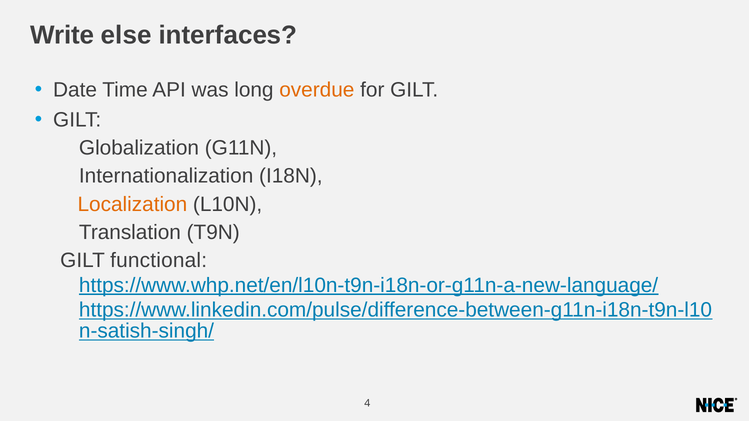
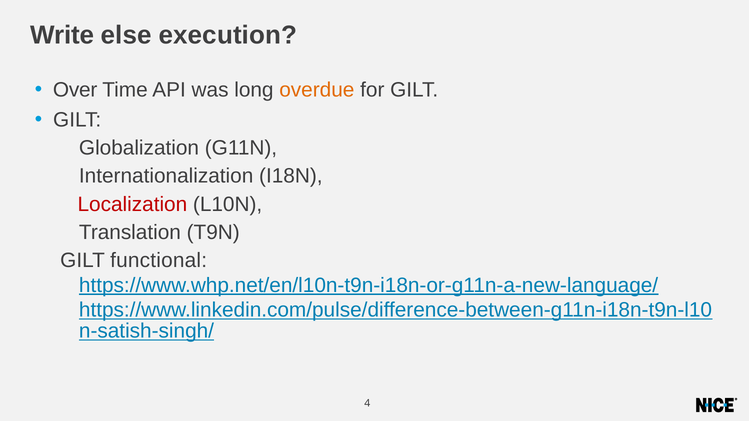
interfaces: interfaces -> execution
Date: Date -> Over
Localization colour: orange -> red
